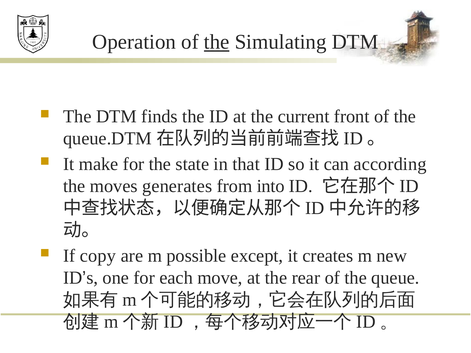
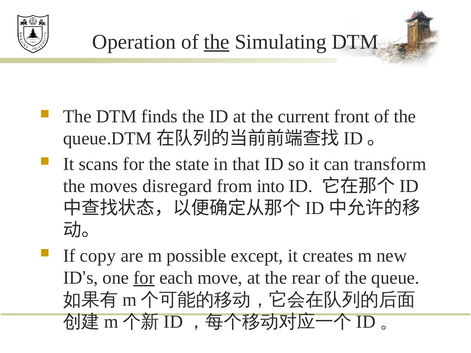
make: make -> scans
according: according -> transform
generates: generates -> disregard
for at (144, 278) underline: none -> present
